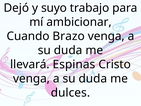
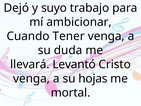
Brazo: Brazo -> Tener
Espinas: Espinas -> Levantó
duda at (93, 78): duda -> hojas
dulces: dulces -> mortal
